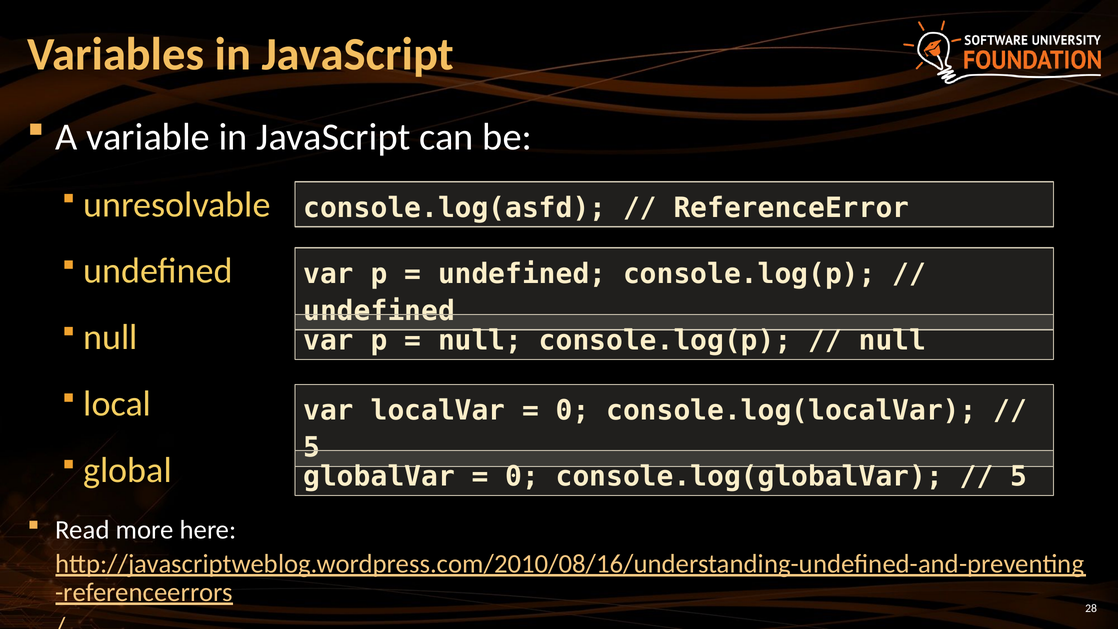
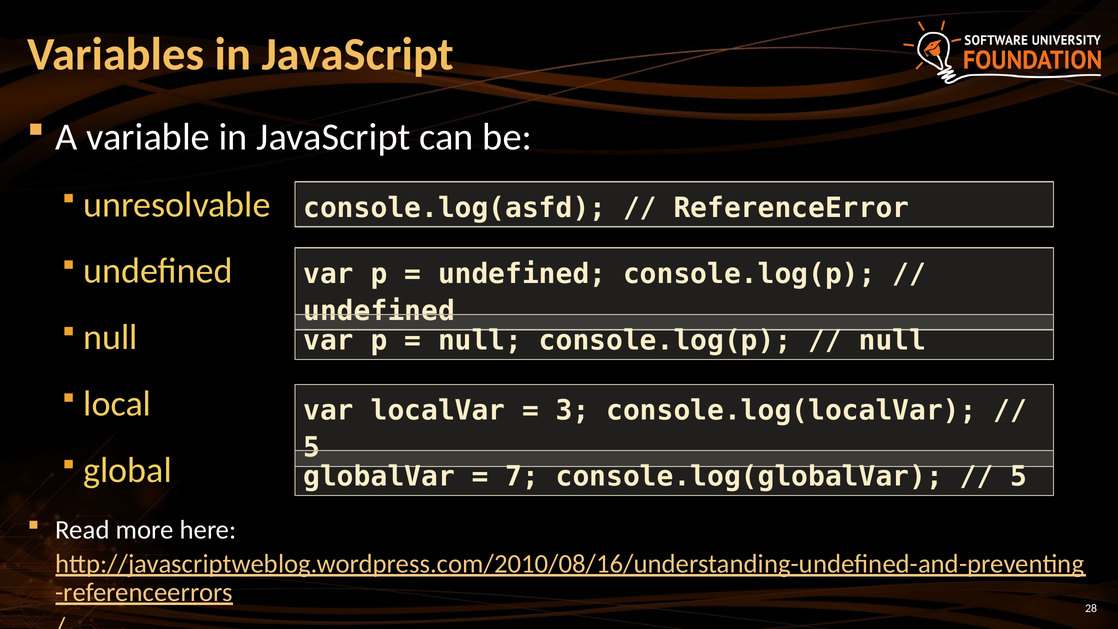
0 at (573, 411): 0 -> 3
0 at (522, 477): 0 -> 7
